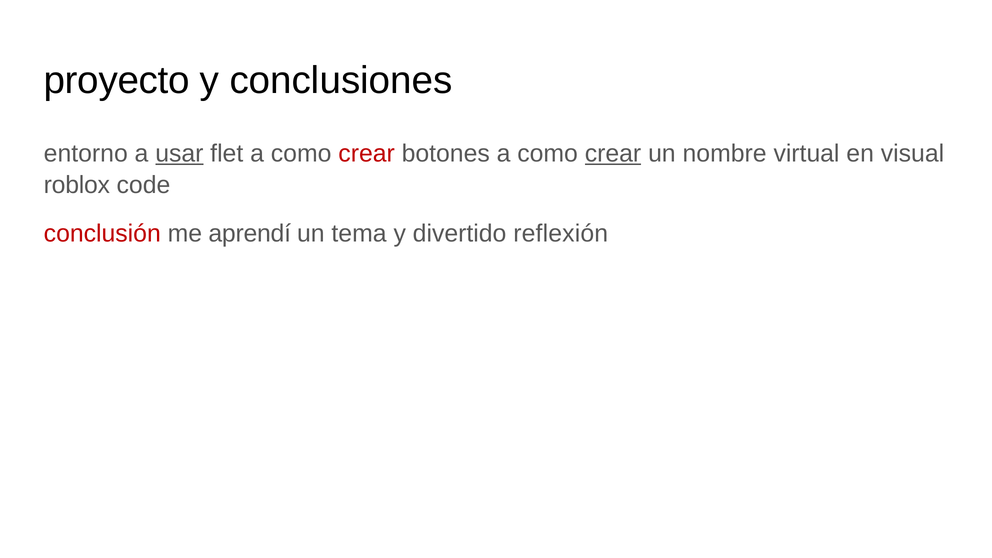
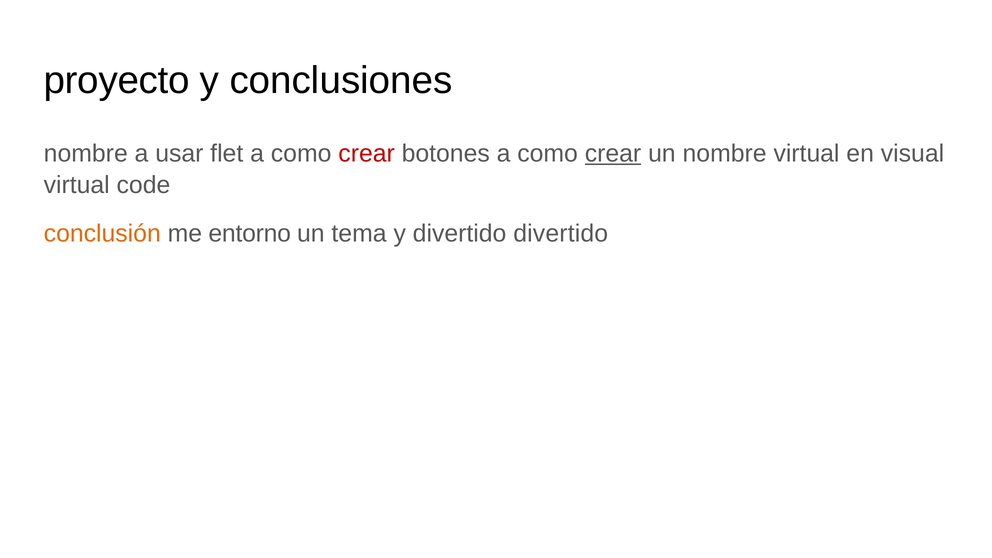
entorno at (86, 153): entorno -> nombre
usar underline: present -> none
roblox at (77, 185): roblox -> virtual
conclusión colour: red -> orange
aprendí: aprendí -> entorno
divertido reflexión: reflexión -> divertido
